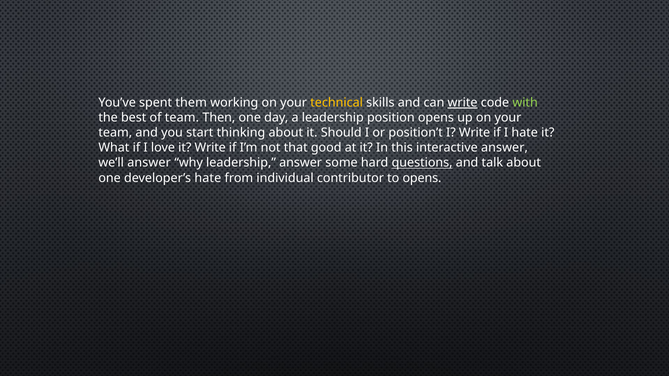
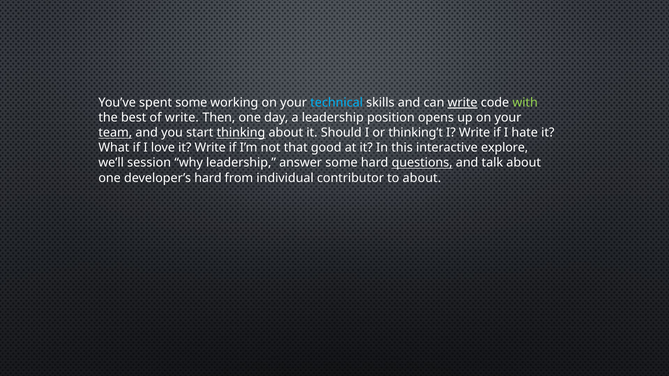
spent them: them -> some
technical colour: yellow -> light blue
of team: team -> write
team at (115, 133) underline: none -> present
thinking underline: none -> present
position’t: position’t -> thinking’t
interactive answer: answer -> explore
we’ll answer: answer -> session
developer’s hate: hate -> hard
to opens: opens -> about
